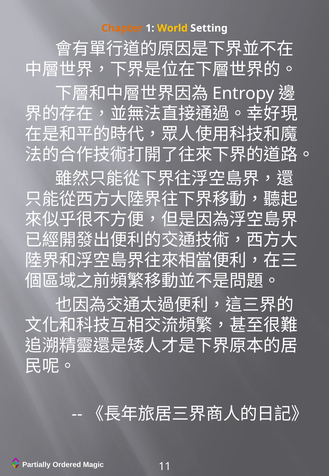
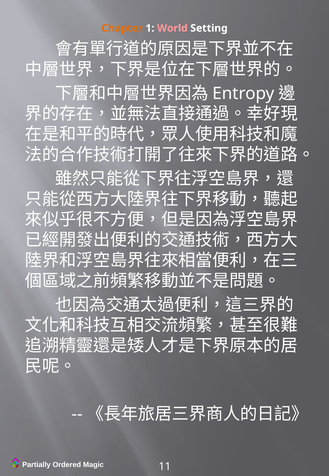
World colour: yellow -> pink
